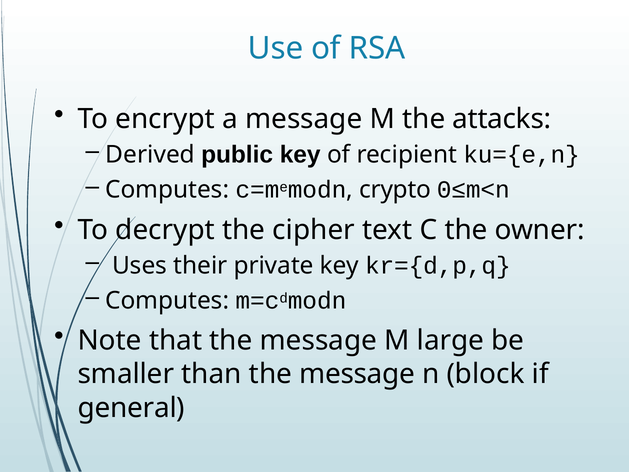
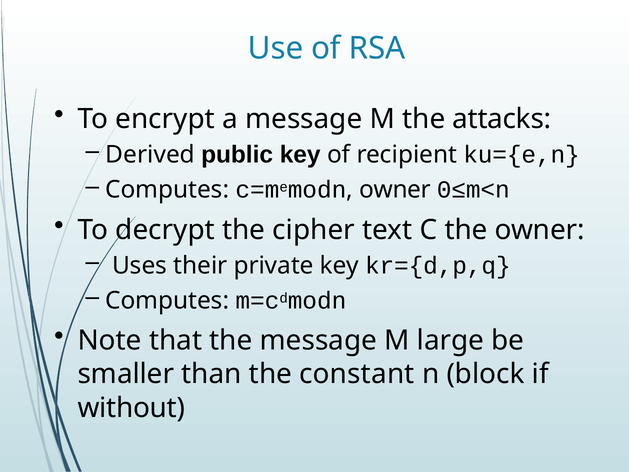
crypto at (395, 190): crypto -> owner
than the message: message -> constant
general: general -> without
